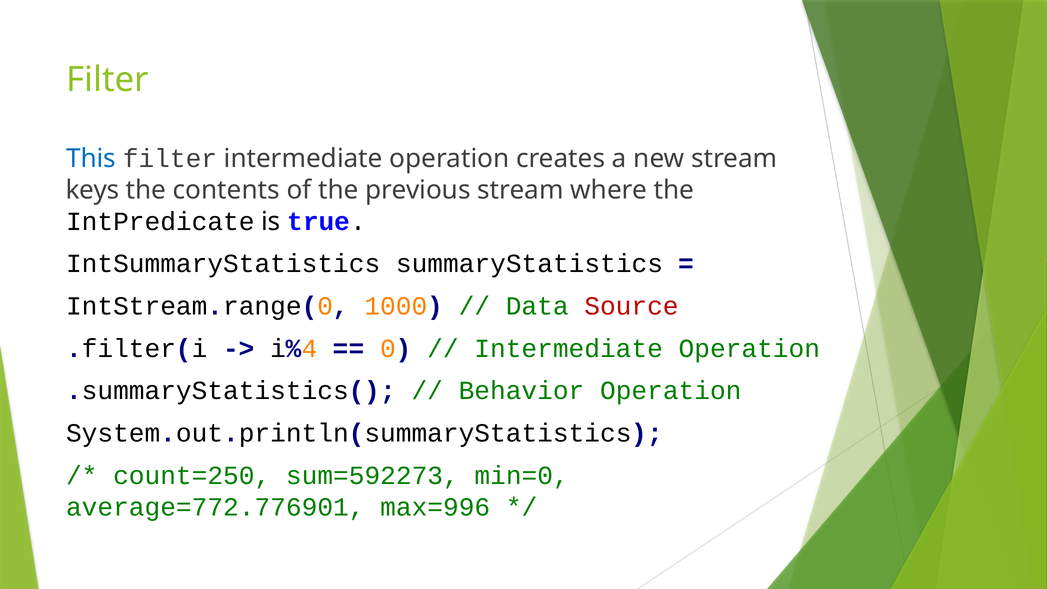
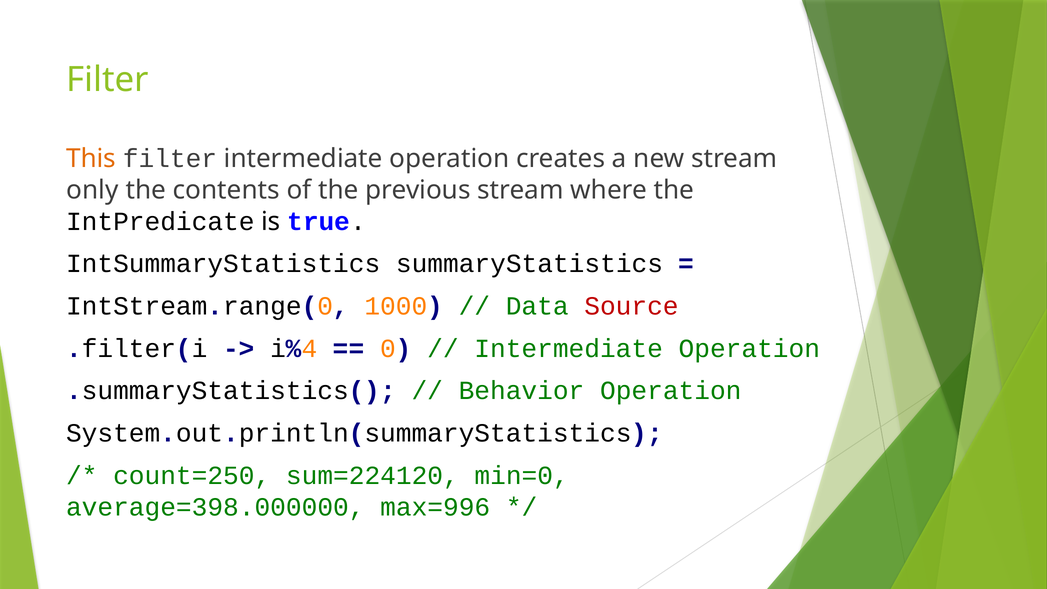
This colour: blue -> orange
keys: keys -> only
sum=592273: sum=592273 -> sum=224120
average=772.776901: average=772.776901 -> average=398.000000
